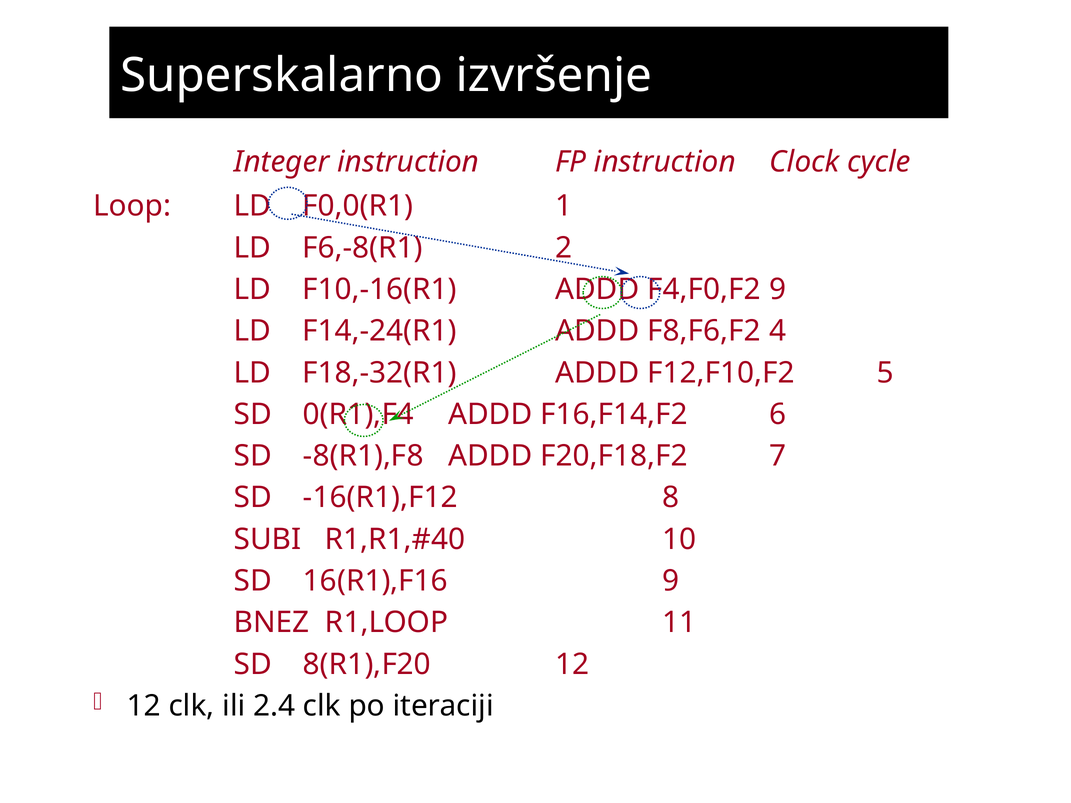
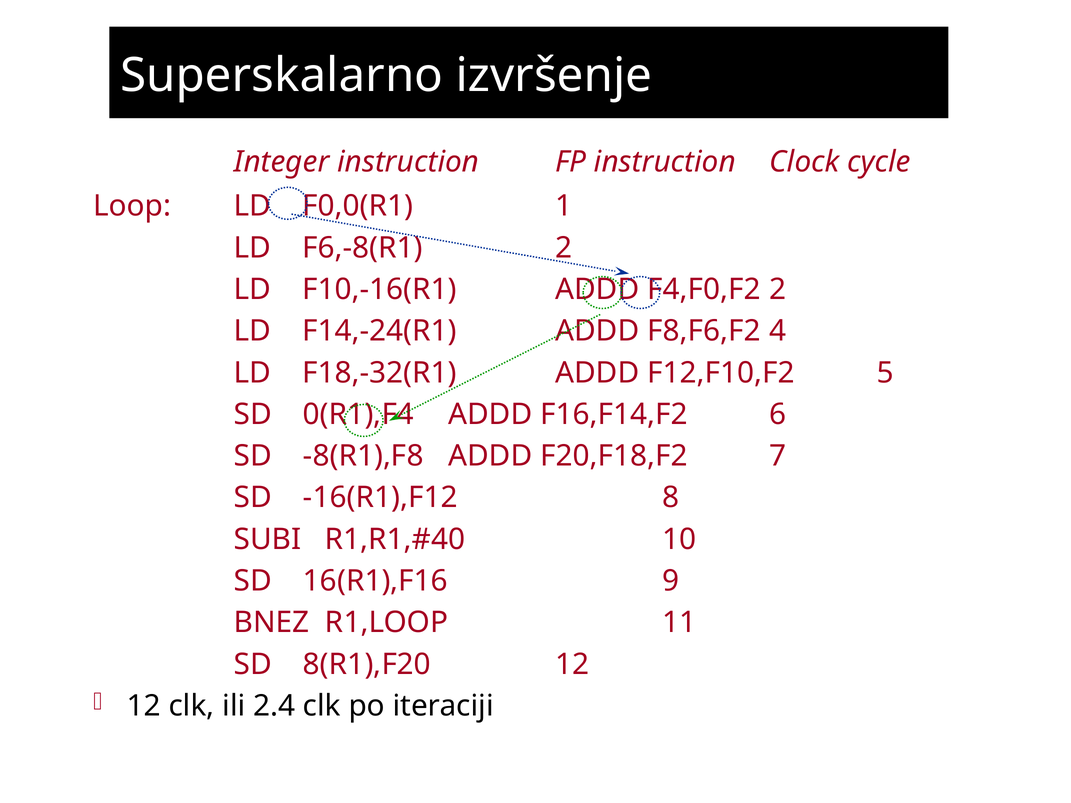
F4,F0,F2 9: 9 -> 2
